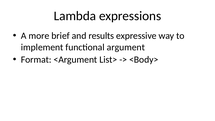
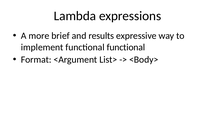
functional argument: argument -> functional
